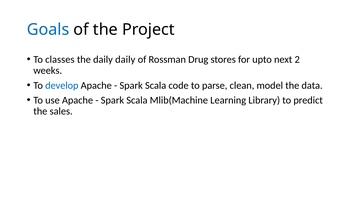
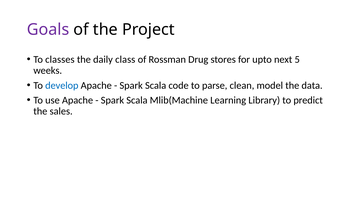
Goals colour: blue -> purple
daily daily: daily -> class
2: 2 -> 5
